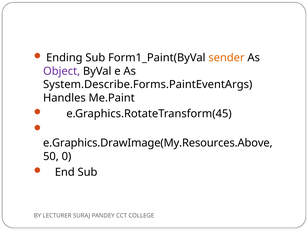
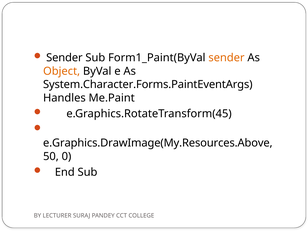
Ending at (64, 58): Ending -> Sender
Object colour: purple -> orange
System.Describe.Forms.PaintEventArgs: System.Describe.Forms.PaintEventArgs -> System.Character.Forms.PaintEventArgs
